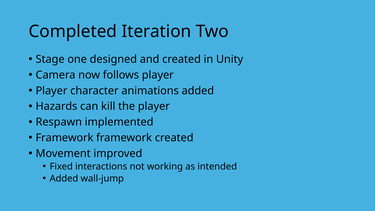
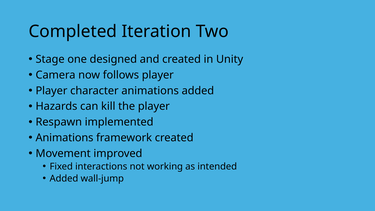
Framework at (65, 138): Framework -> Animations
